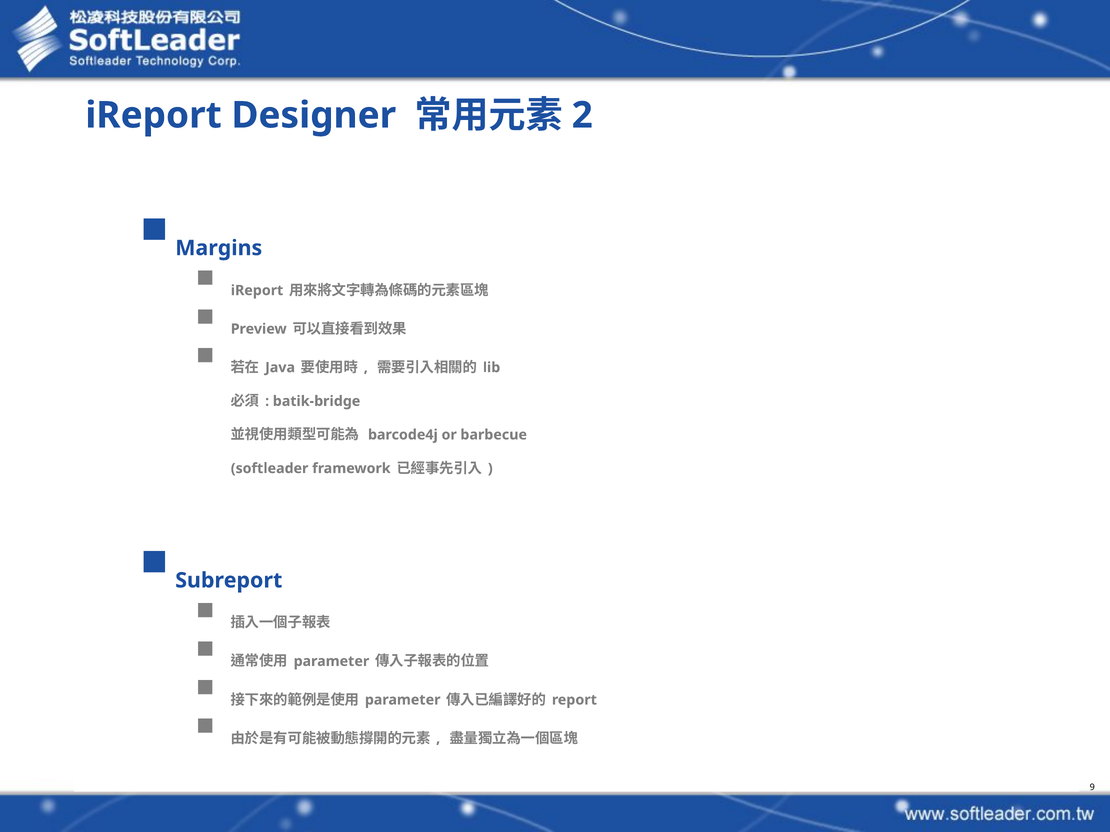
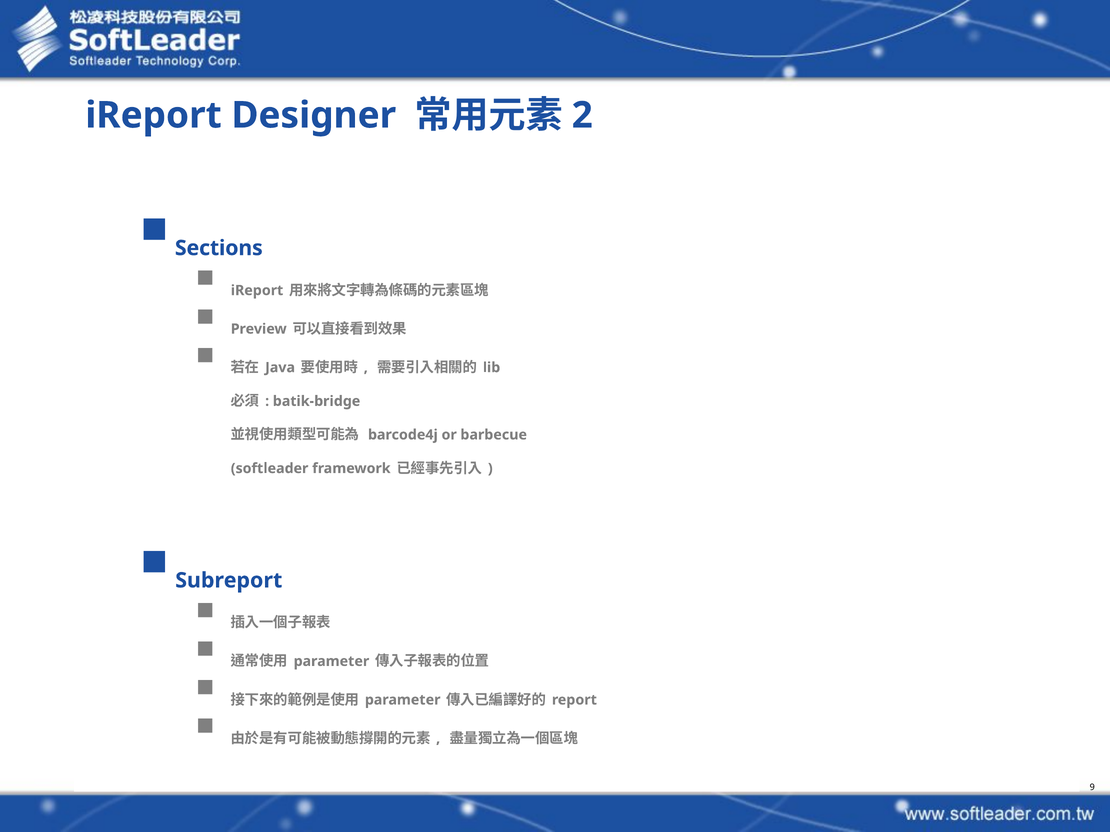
Margins: Margins -> Sections
